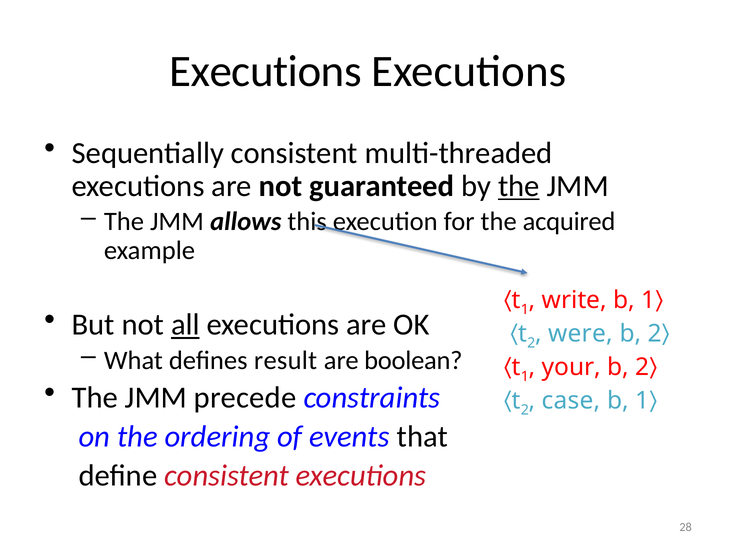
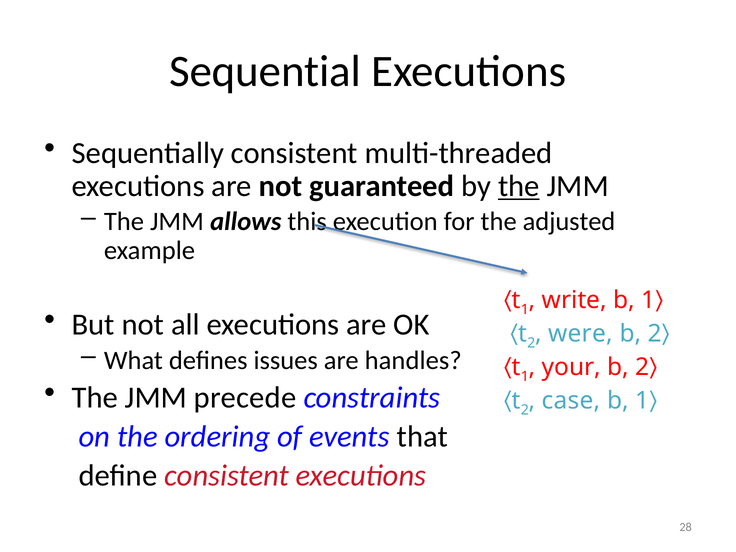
Executions at (265, 71): Executions -> Sequential
acquired: acquired -> adjusted
all underline: present -> none
result: result -> issues
boolean: boolean -> handles
